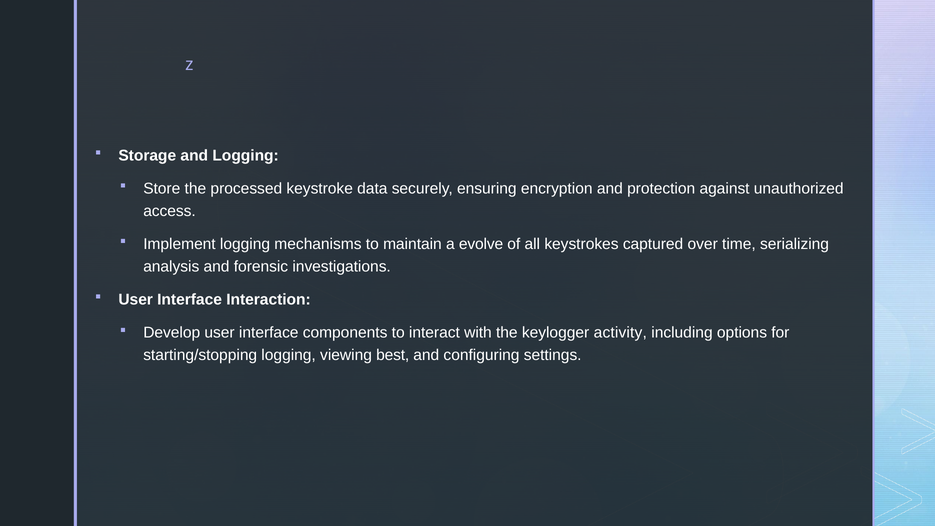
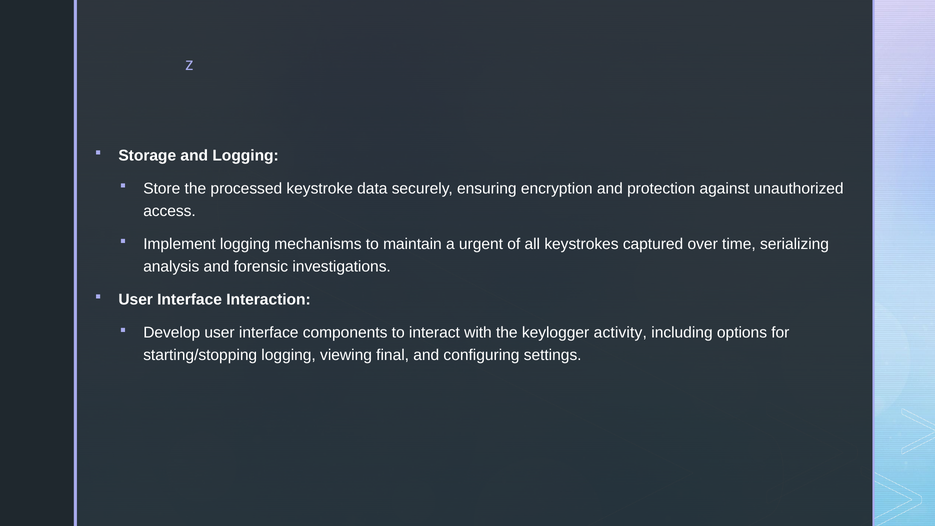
evolve: evolve -> urgent
best: best -> final
